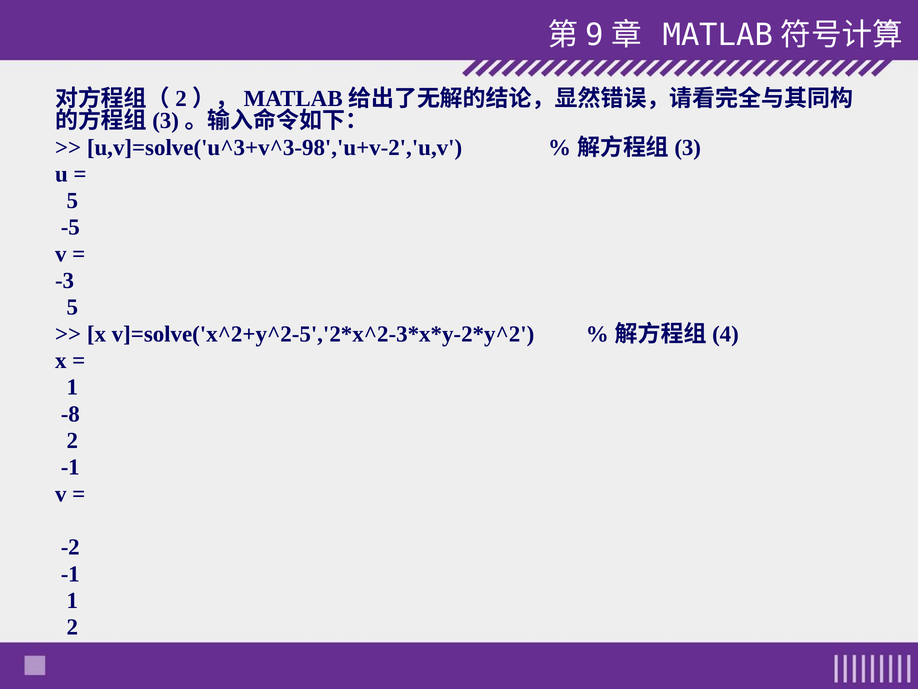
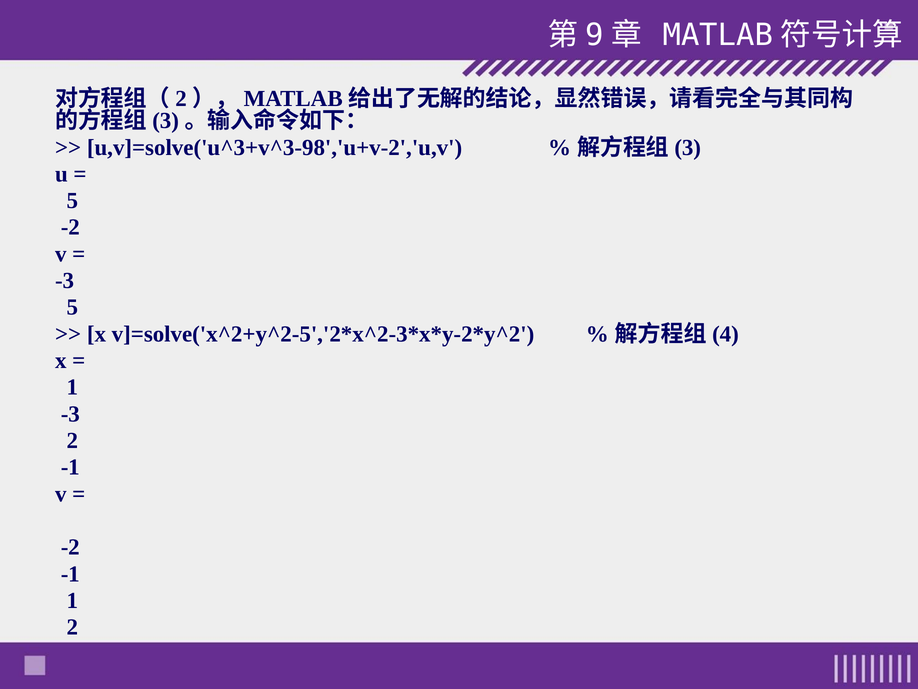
-5 at (70, 227): -5 -> -2
-8 at (70, 414): -8 -> -3
